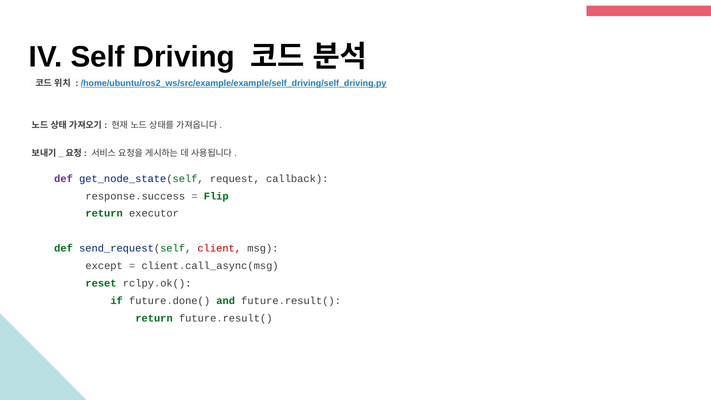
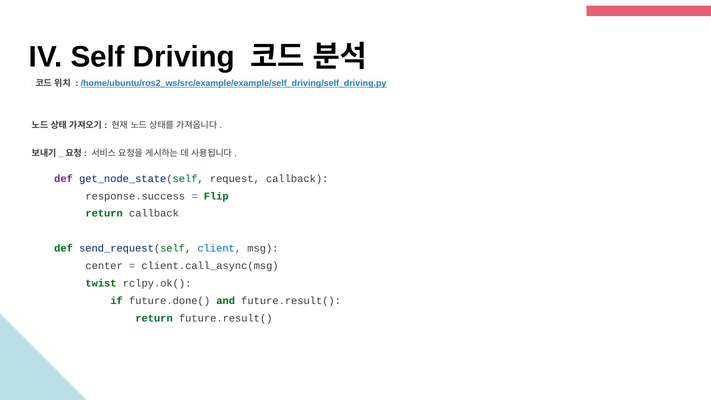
return executor: executor -> callback
client colour: red -> blue
except: except -> center
reset: reset -> twist
